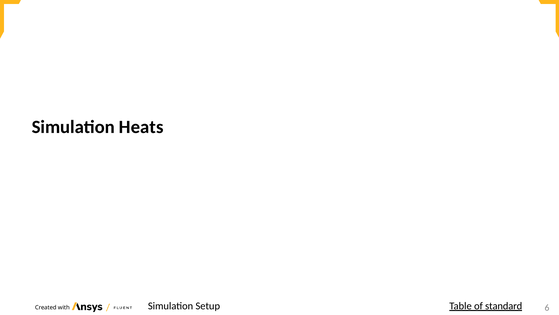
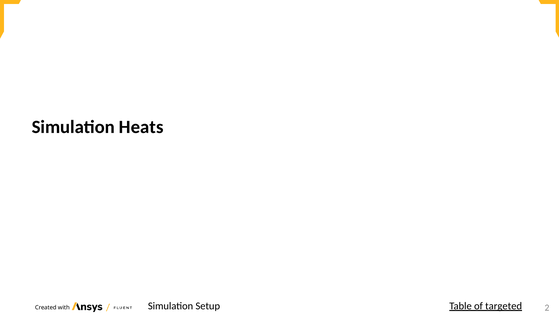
standard: standard -> targeted
6: 6 -> 2
